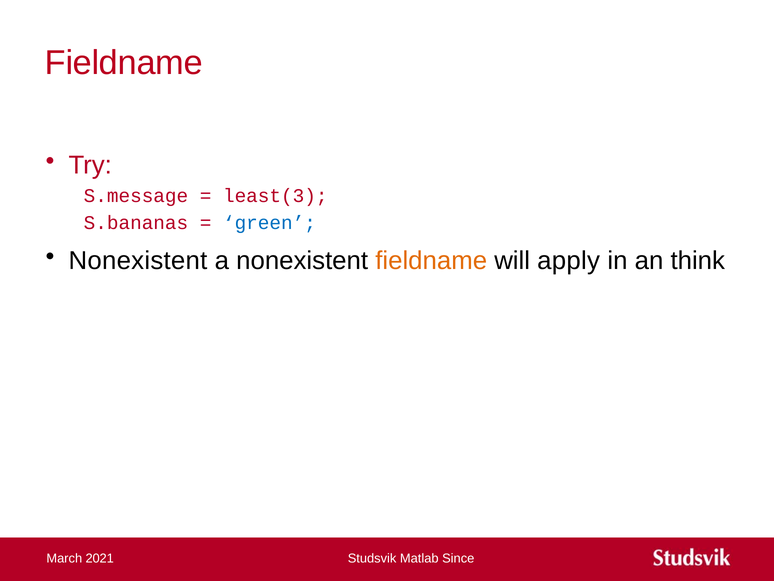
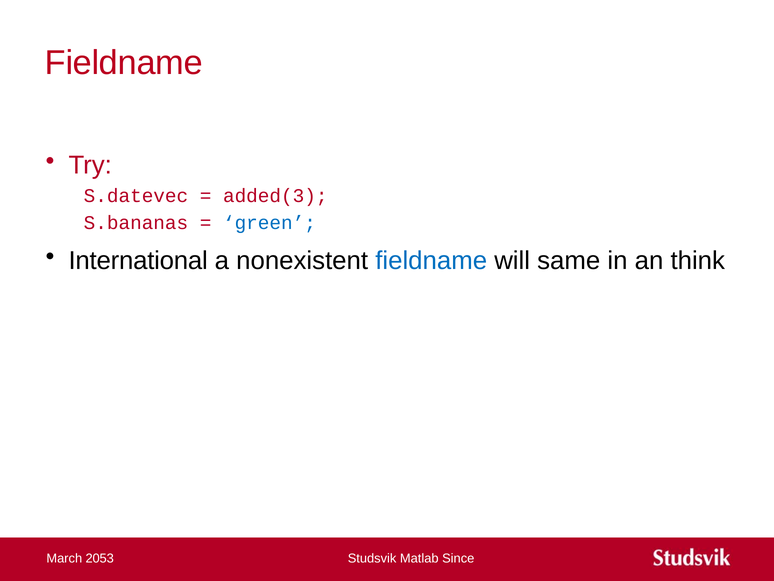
S.message: S.message -> S.datevec
least(3: least(3 -> added(3
Nonexistent at (138, 261): Nonexistent -> International
fieldname at (431, 261) colour: orange -> blue
apply: apply -> same
2021: 2021 -> 2053
